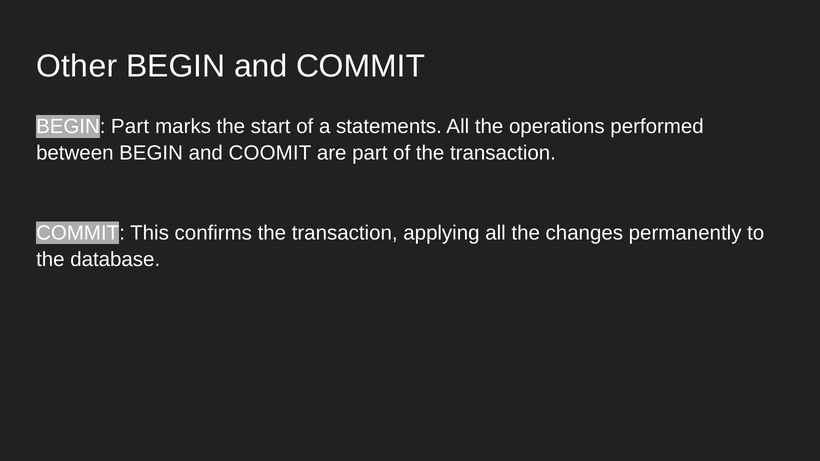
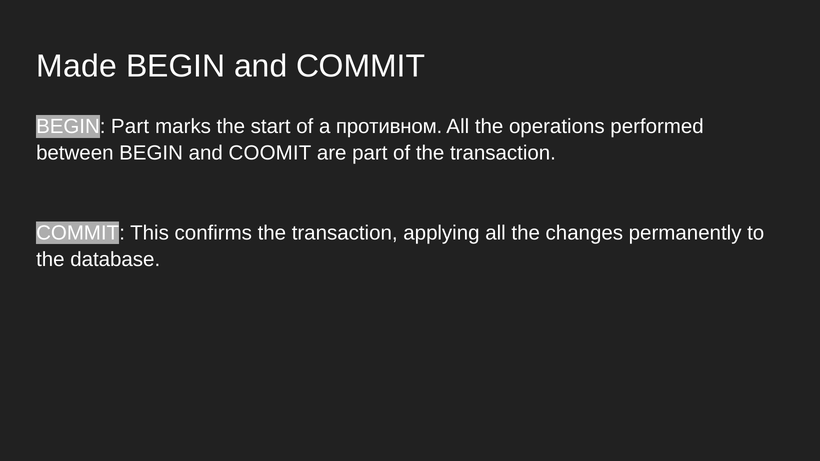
Other: Other -> Made
statements: statements -> противном
